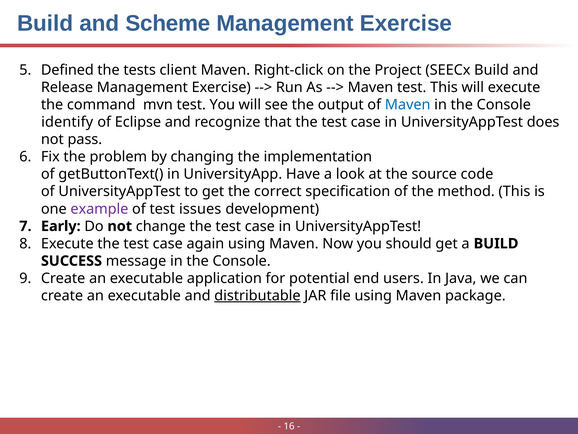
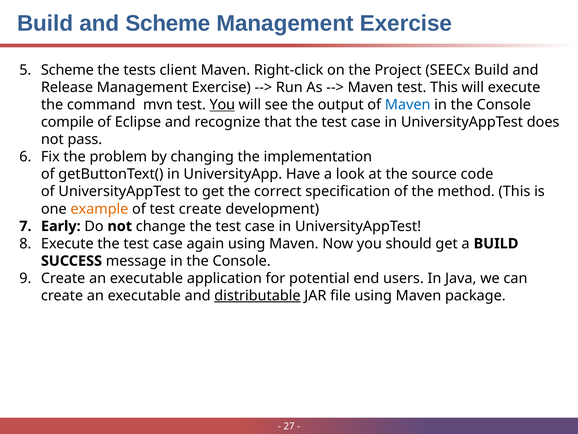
Defined at (67, 70): Defined -> Scheme
You at (222, 105) underline: none -> present
identify: identify -> compile
example colour: purple -> orange
test issues: issues -> create
16: 16 -> 27
